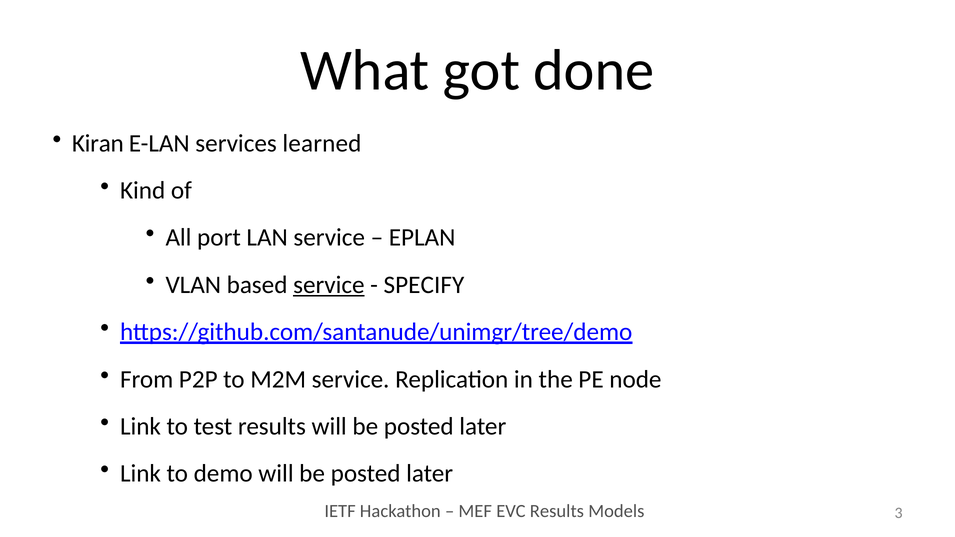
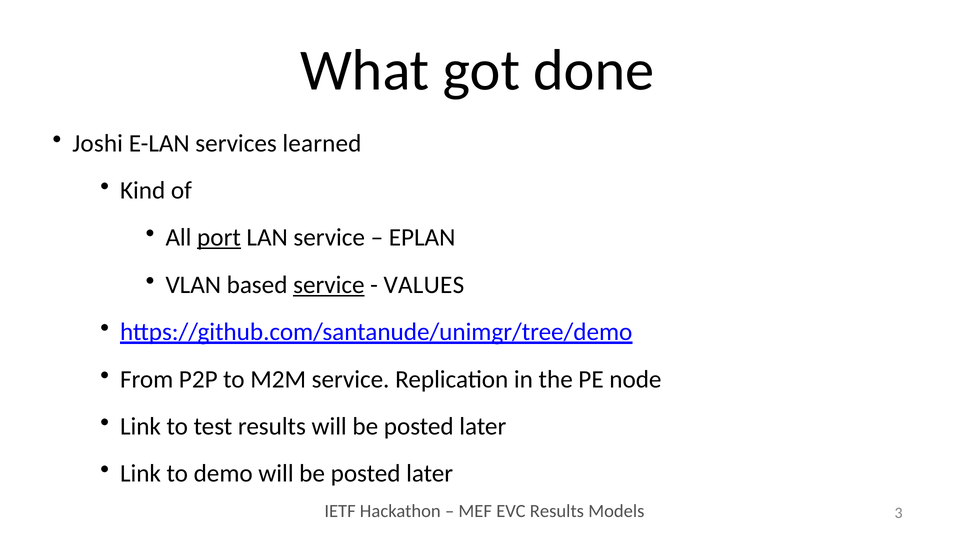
Kiran: Kiran -> Joshi
port underline: none -> present
SPECIFY: SPECIFY -> VALUES
